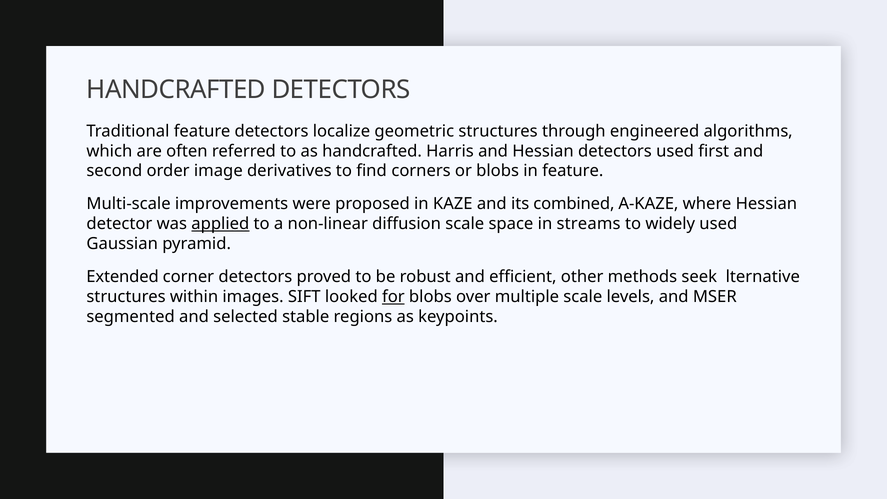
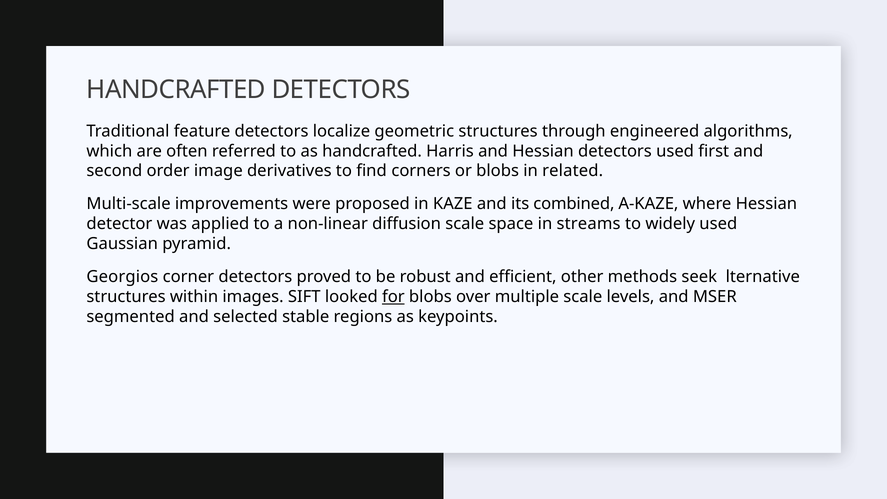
in feature: feature -> related
applied underline: present -> none
Extended: Extended -> Georgios
